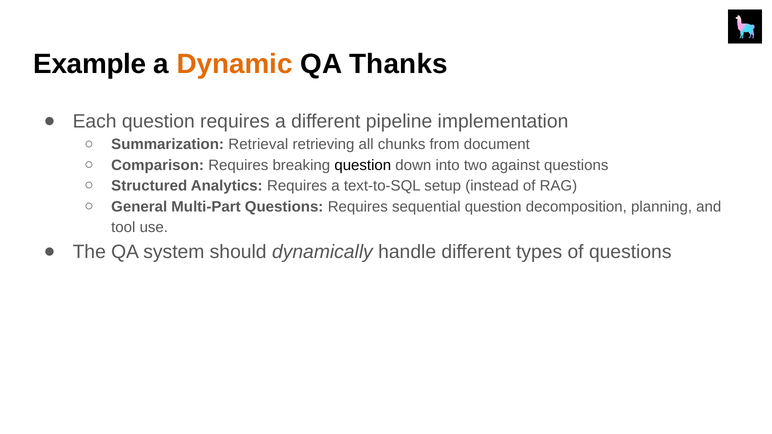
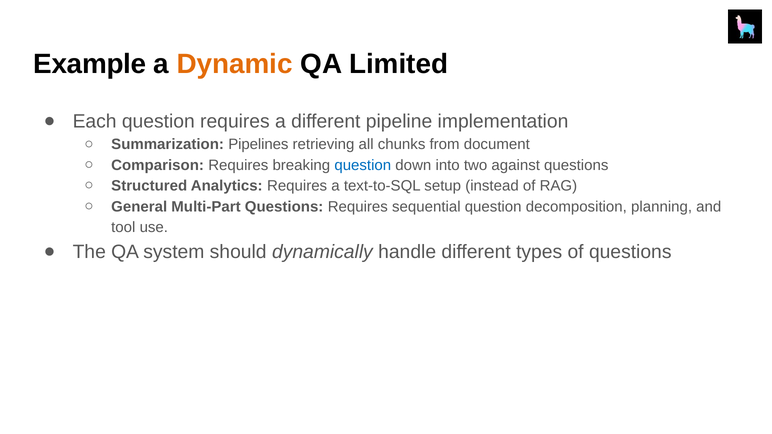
Thanks: Thanks -> Limited
Retrieval: Retrieval -> Pipelines
question at (363, 165) colour: black -> blue
